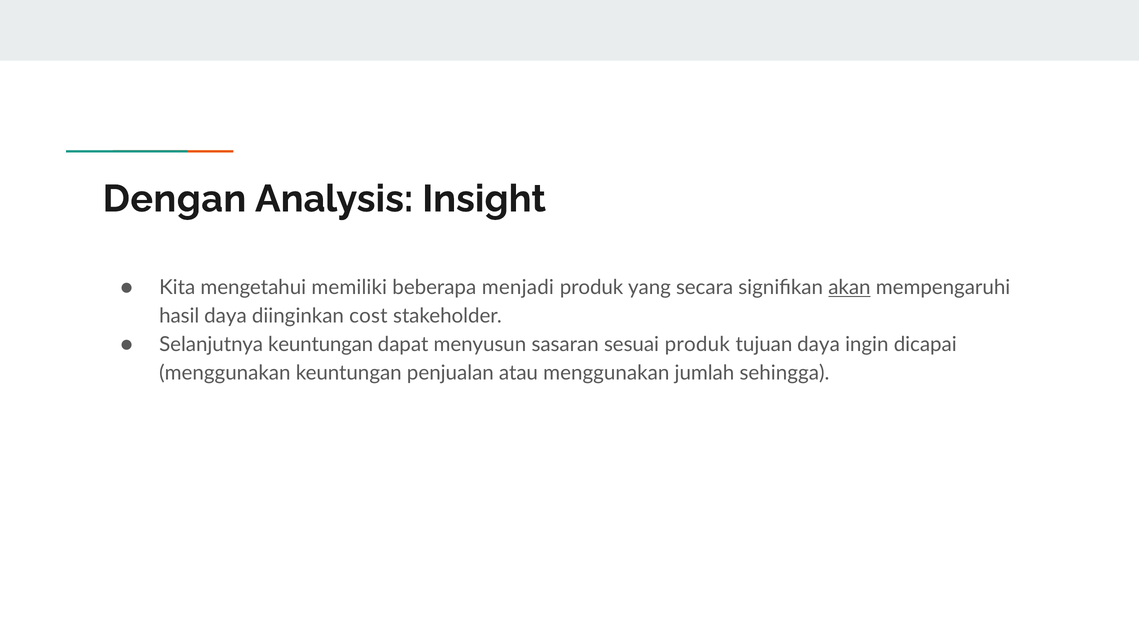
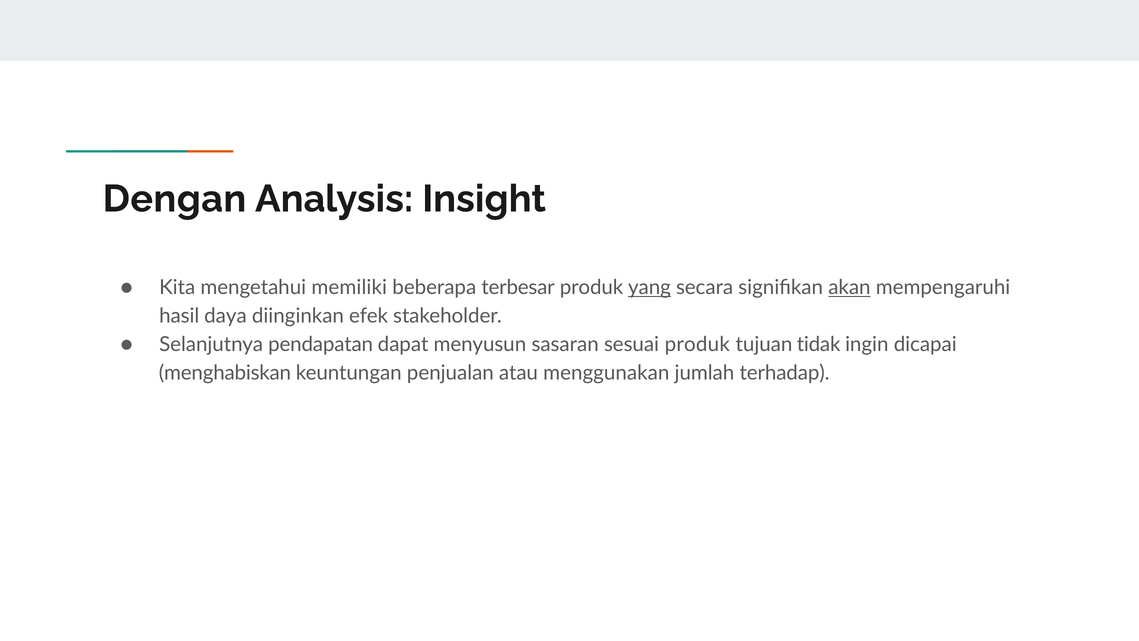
menjadi: menjadi -> terbesar
yang underline: none -> present
cost: cost -> efek
Selanjutnya keuntungan: keuntungan -> pendapatan
tujuan daya: daya -> tidak
menggunakan at (225, 373): menggunakan -> menghabiskan
sehingga: sehingga -> terhadap
